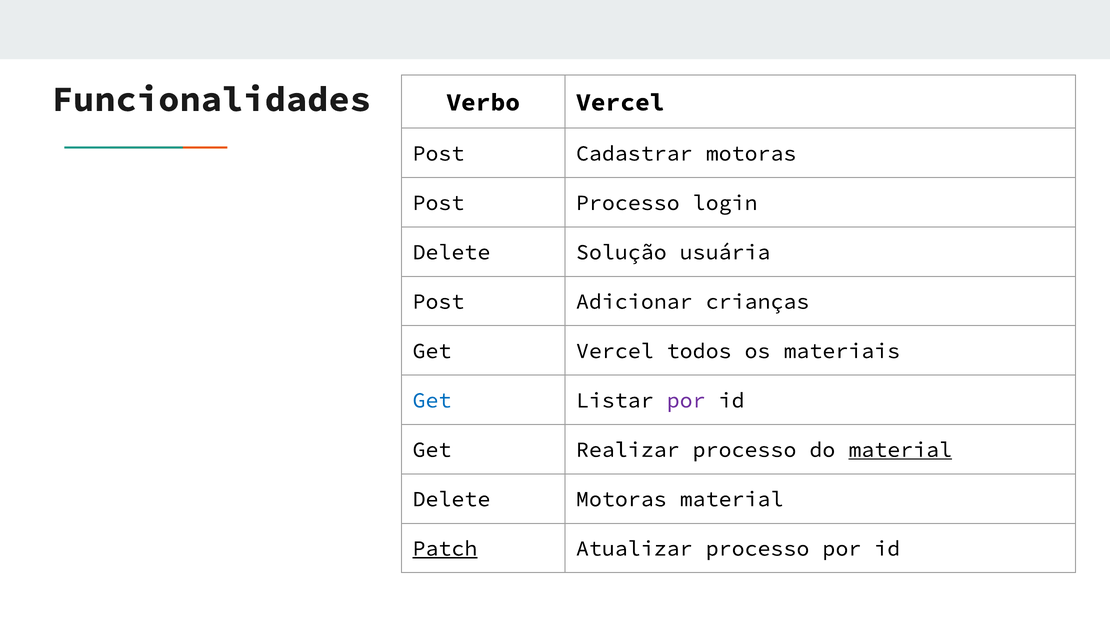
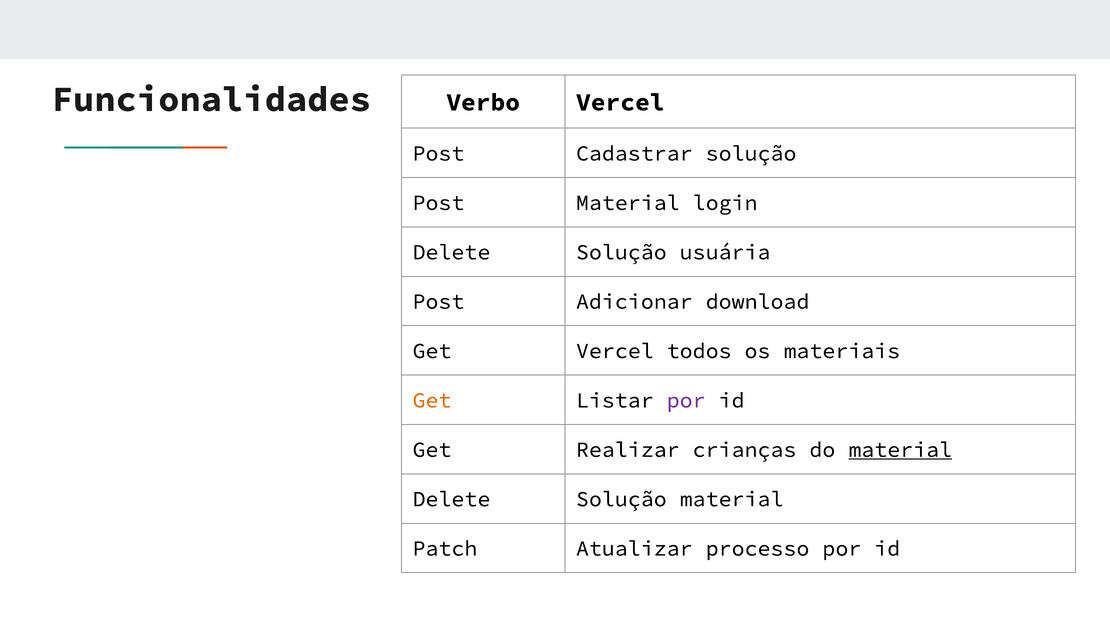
Cadastrar motoras: motoras -> solução
Post Processo: Processo -> Material
crianças: crianças -> download
Get at (432, 400) colour: blue -> orange
Realizar processo: processo -> crianças
Motoras at (621, 499): Motoras -> Solução
Patch underline: present -> none
